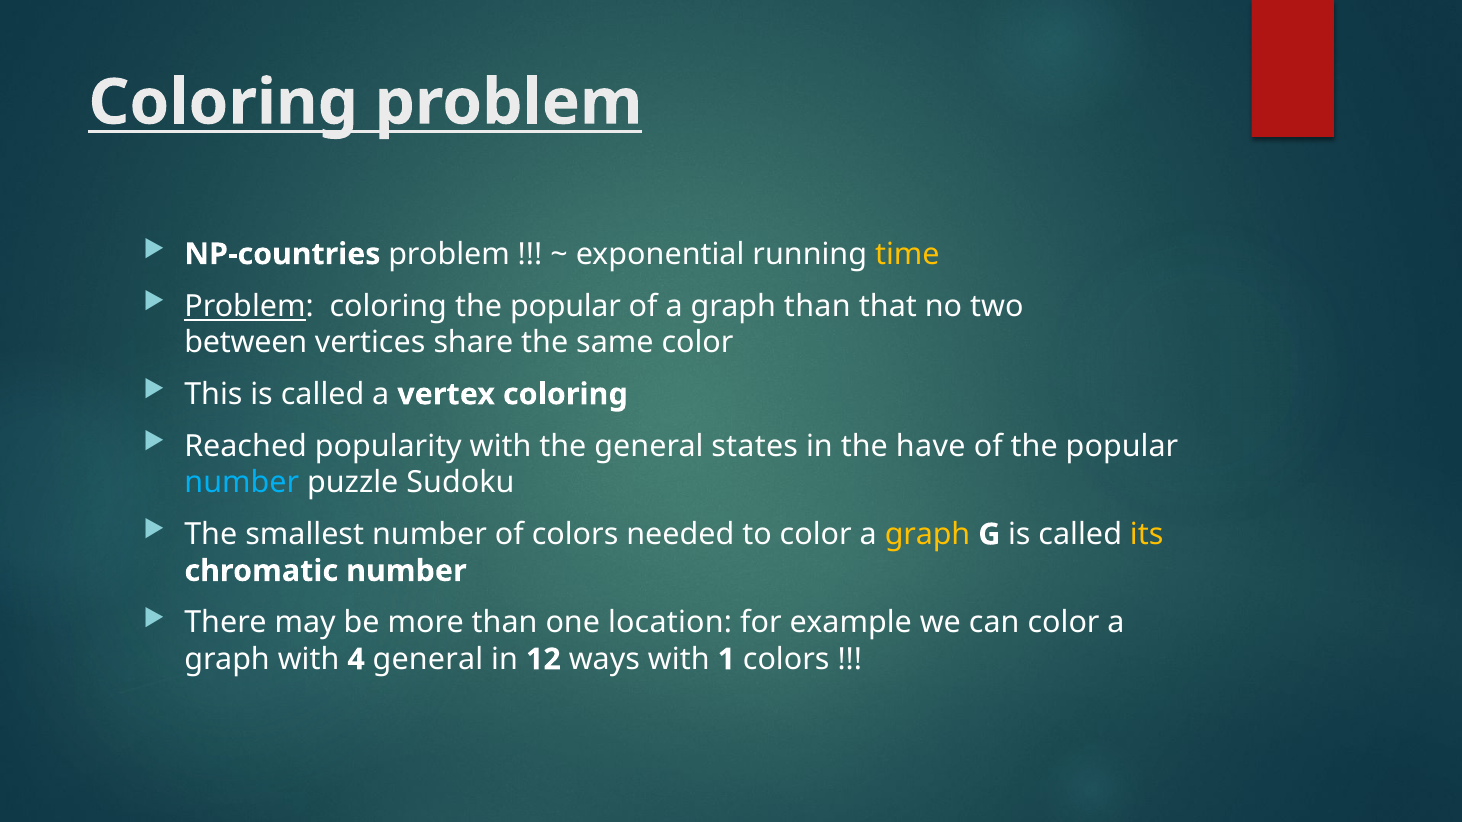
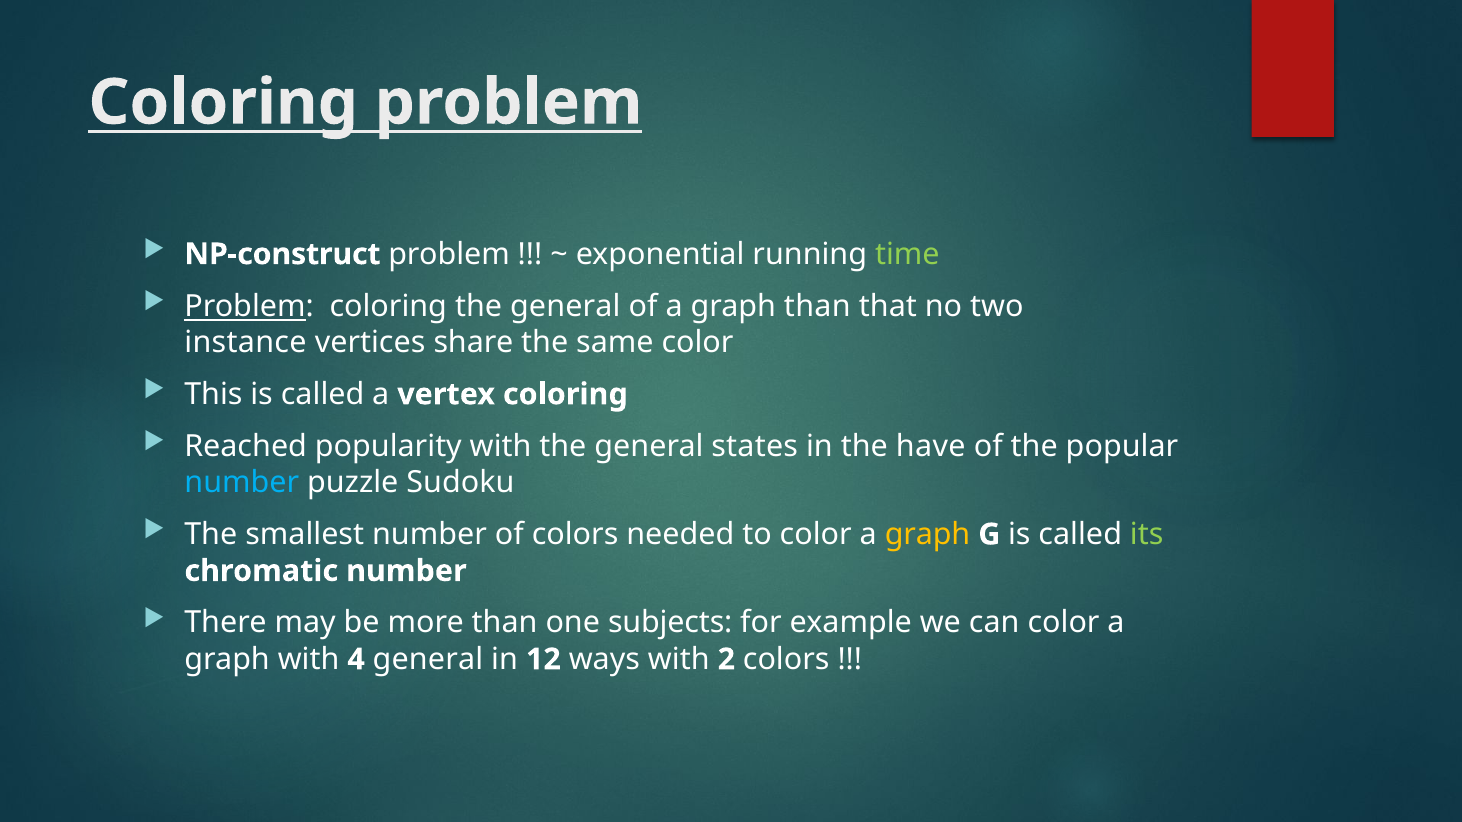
NP-countries: NP-countries -> NP-construct
time colour: yellow -> light green
coloring the popular: popular -> general
between: between -> instance
its colour: yellow -> light green
location: location -> subjects
1: 1 -> 2
